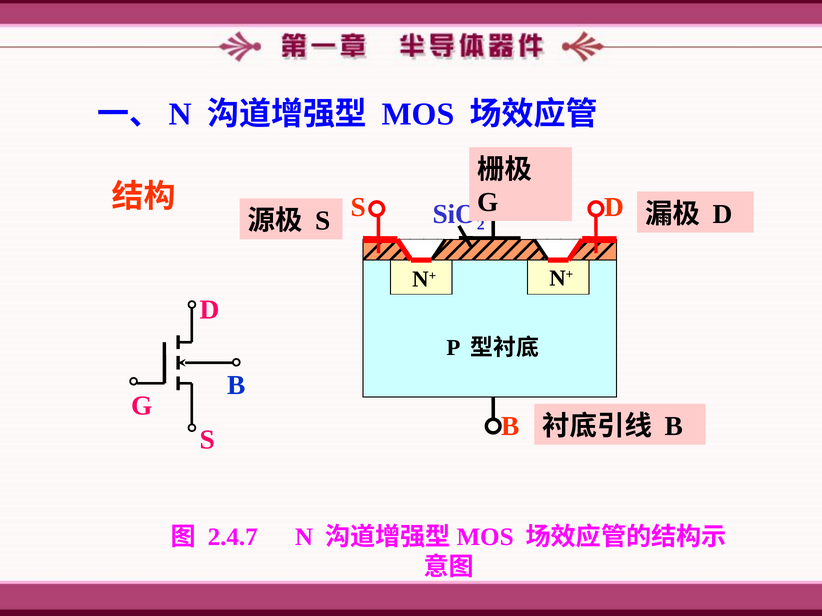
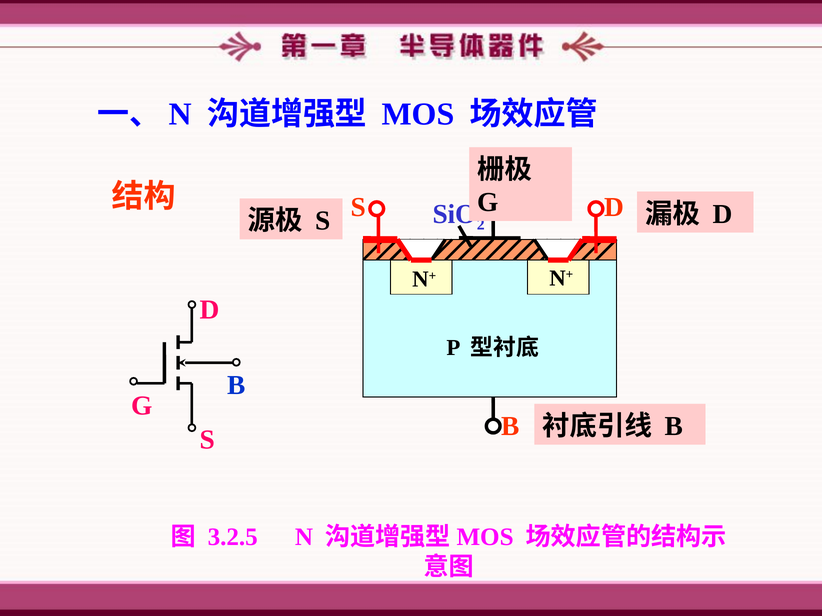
2.4.7: 2.4.7 -> 3.2.5
